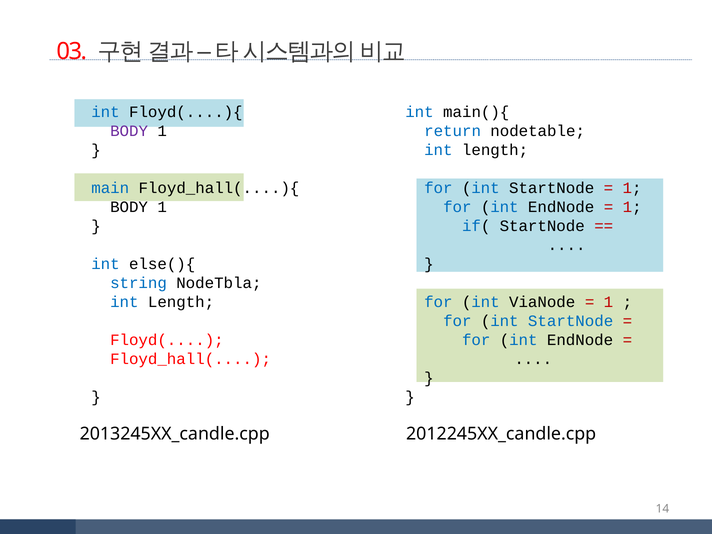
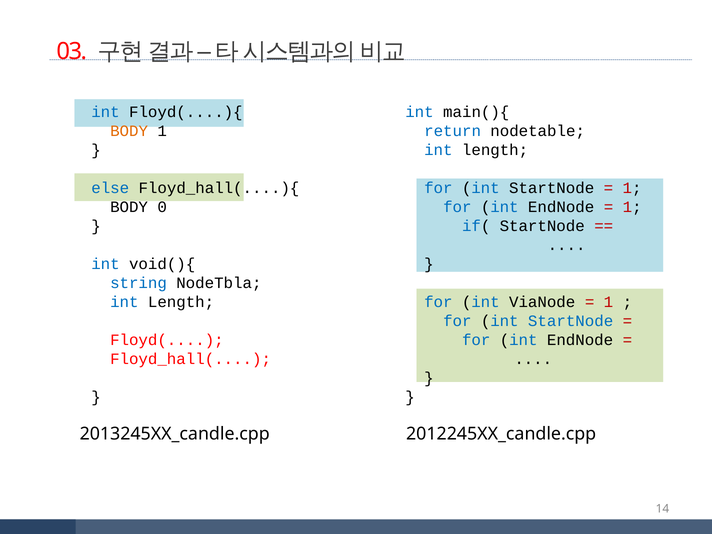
BODY at (129, 131) colour: purple -> orange
main: main -> else
1 at (162, 207): 1 -> 0
else(){: else(){ -> void(){
